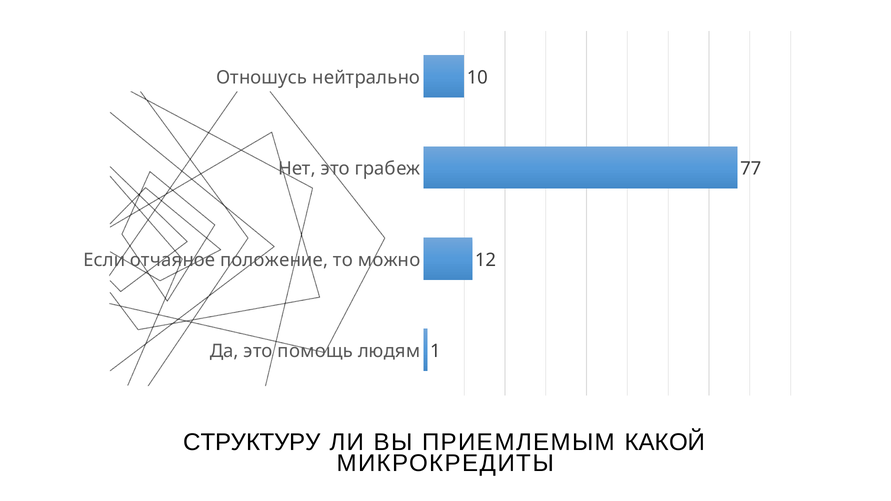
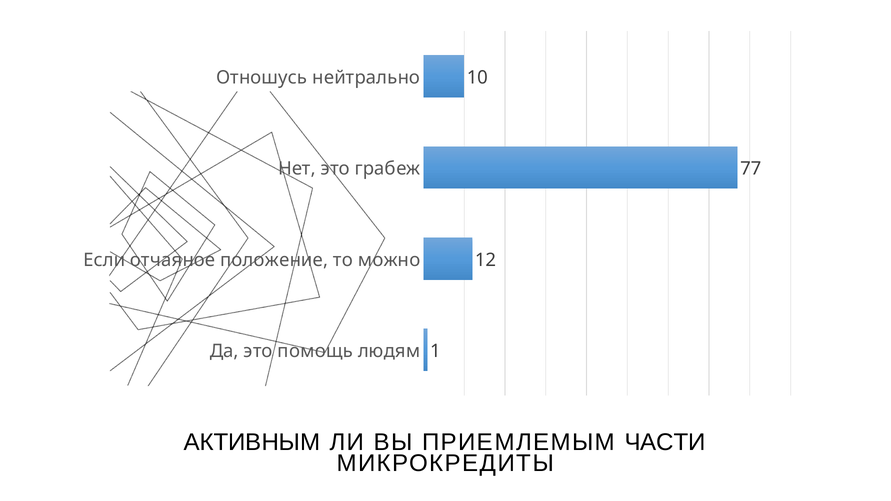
СТРУКТУРУ: СТРУКТУРУ -> АКТИВНЫМ
КАКОЙ: КАКОЙ -> ЧАСТИ
